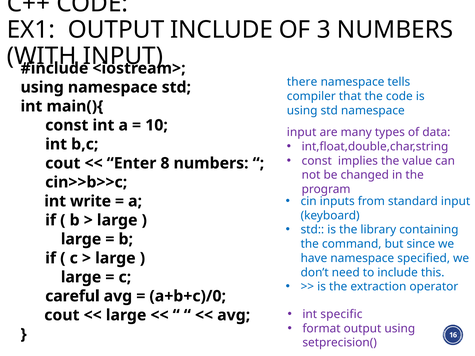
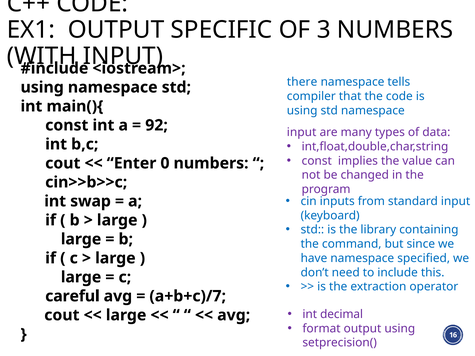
OUTPUT INCLUDE: INCLUDE -> SPECIFIC
10: 10 -> 92
8: 8 -> 0
write: write -> swap
a+b+c)/0: a+b+c)/0 -> a+b+c)/7
specific: specific -> decimal
